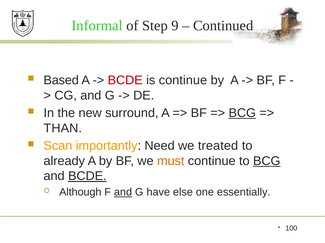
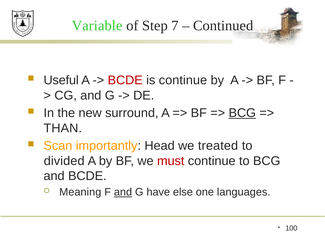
Informal: Informal -> Variable
9: 9 -> 7
Based: Based -> Useful
Need: Need -> Head
already: already -> divided
must colour: orange -> red
BCG at (267, 161) underline: present -> none
BCDE at (87, 177) underline: present -> none
Although: Although -> Meaning
essentially: essentially -> languages
